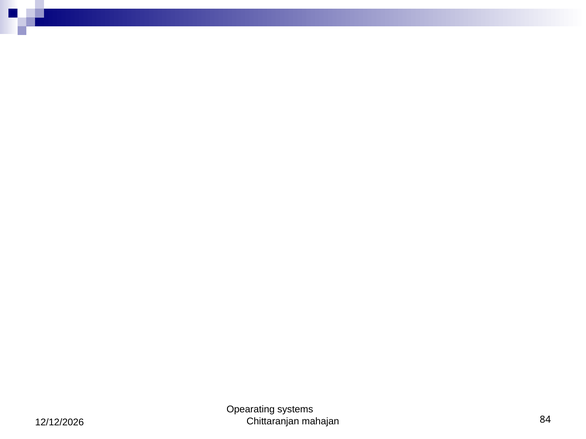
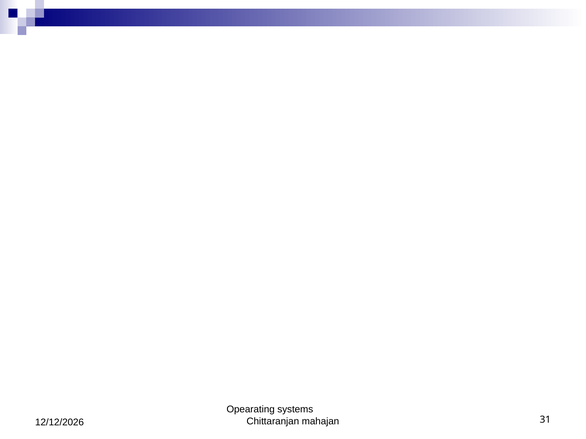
84: 84 -> 31
